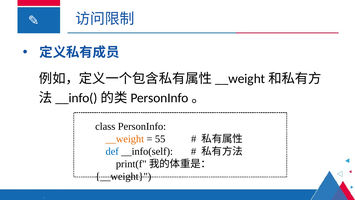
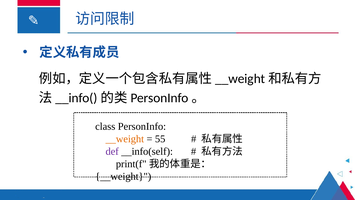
def colour: blue -> purple
